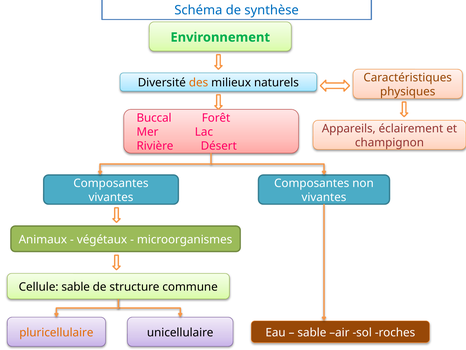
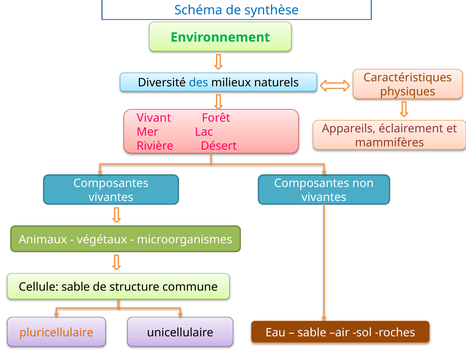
des colour: orange -> blue
Buccal: Buccal -> Vivant
champignon: champignon -> mammifères
